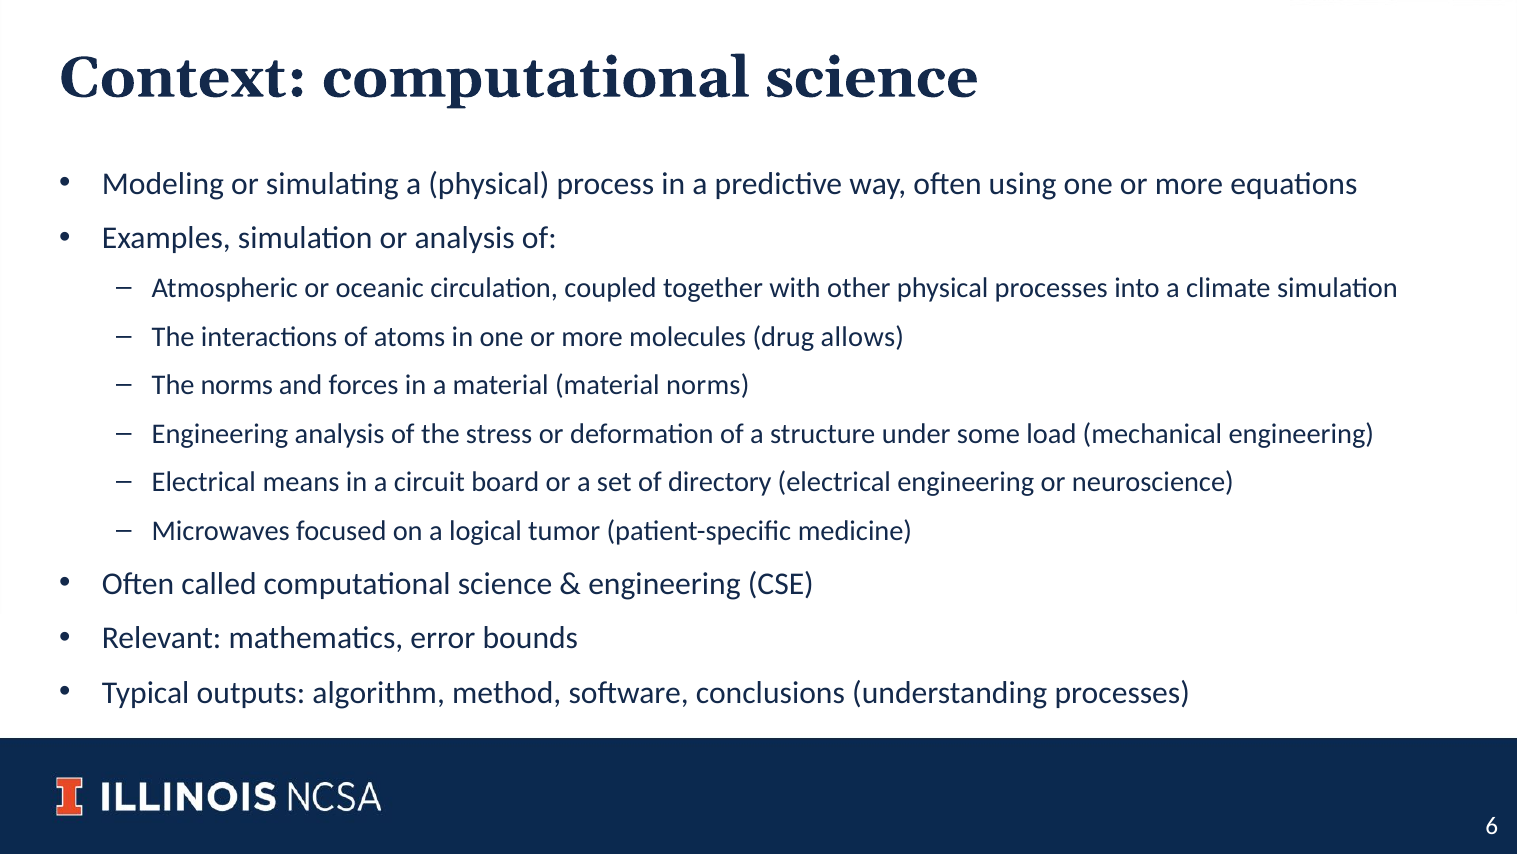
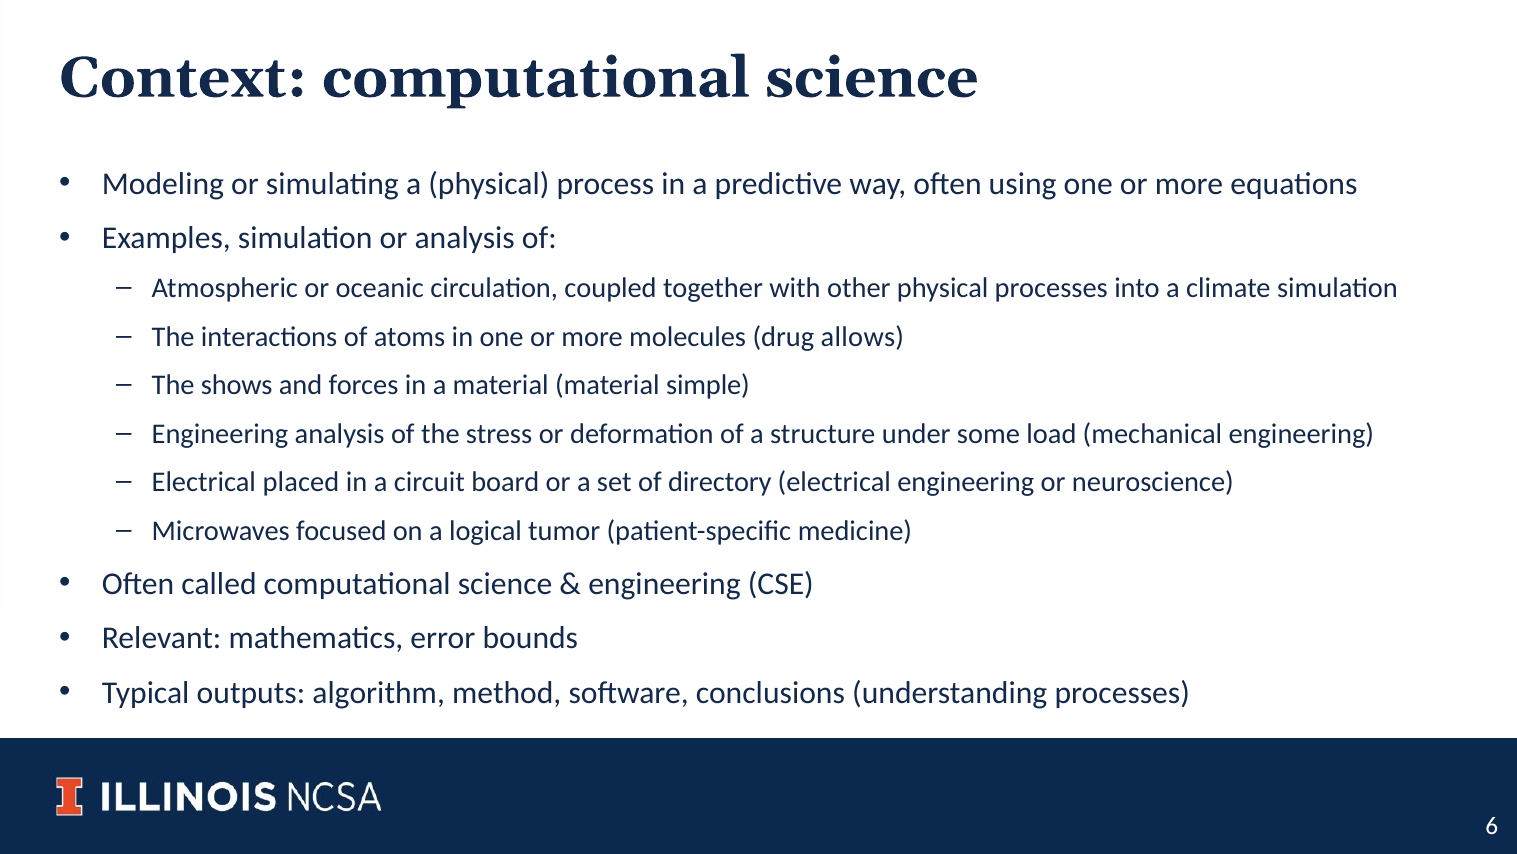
The norms: norms -> shows
material norms: norms -> simple
means: means -> placed
